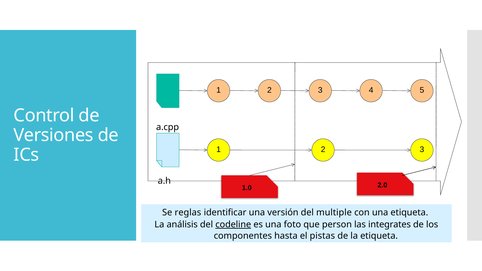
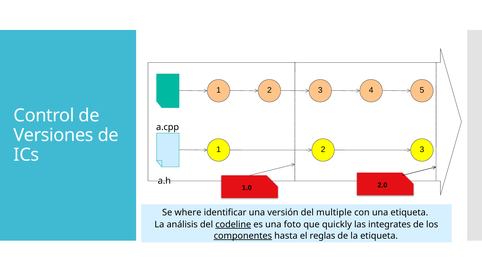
reglas: reglas -> where
person: person -> quickly
componentes underline: none -> present
pistas: pistas -> reglas
